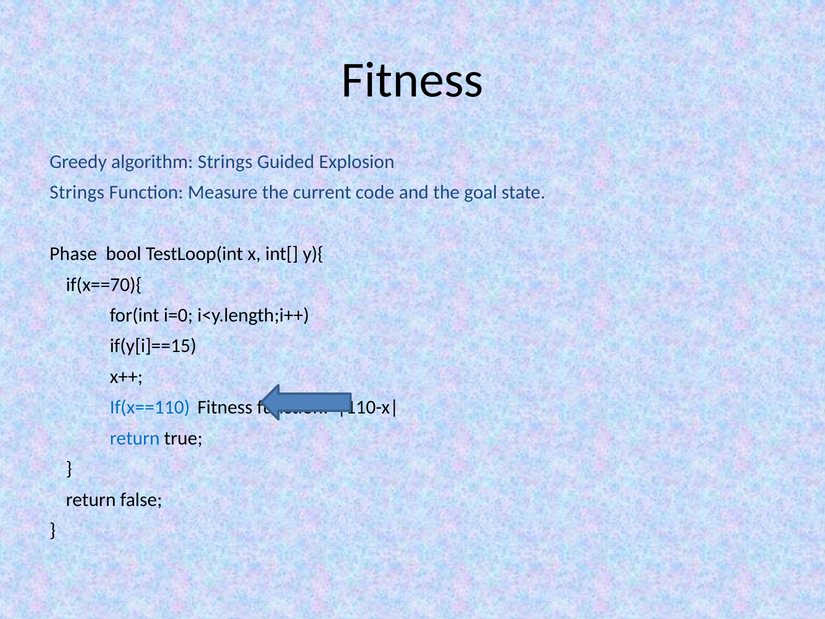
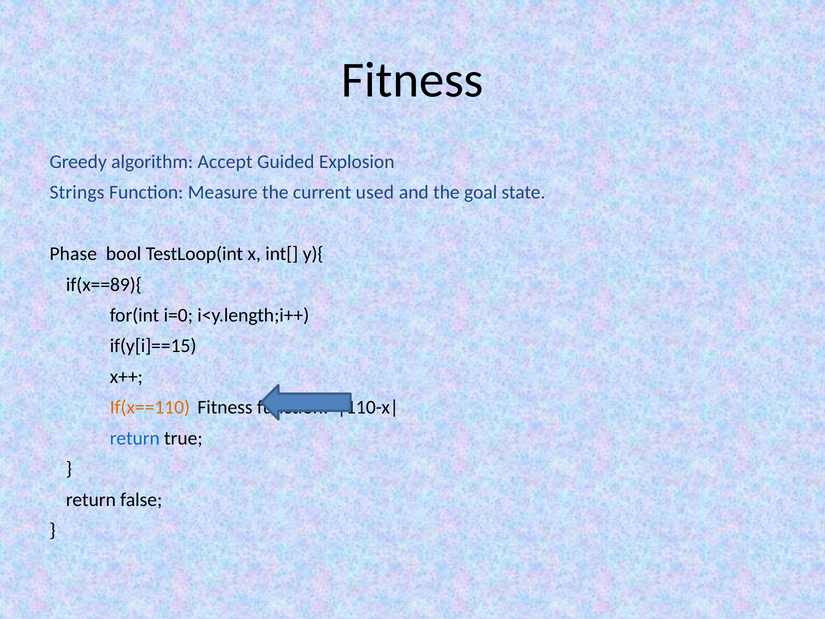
algorithm Strings: Strings -> Accept
code: code -> used
if(x==70){: if(x==70){ -> if(x==89){
If(x==110 colour: blue -> orange
